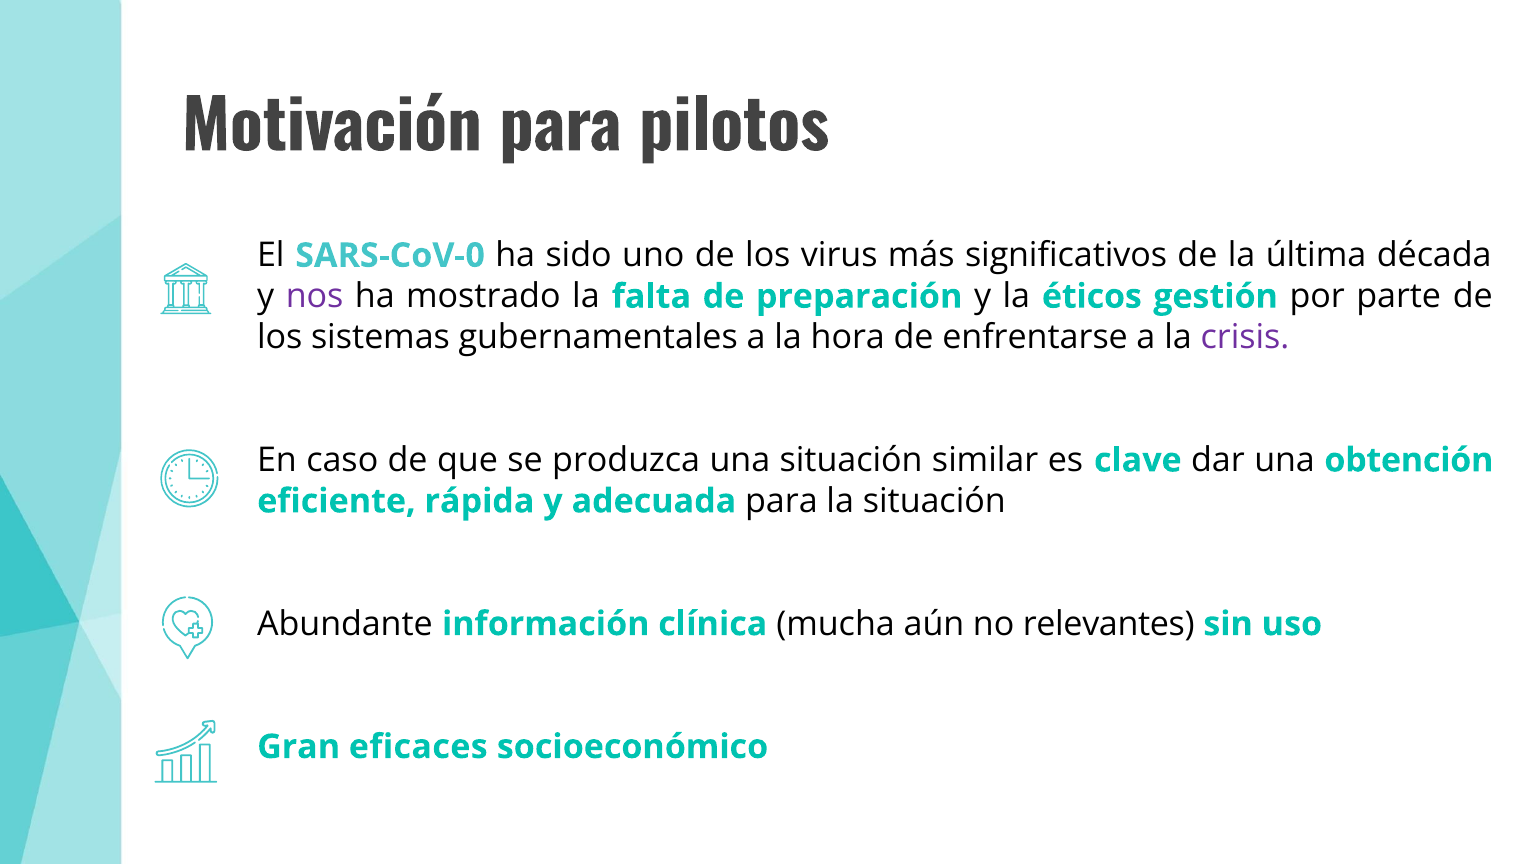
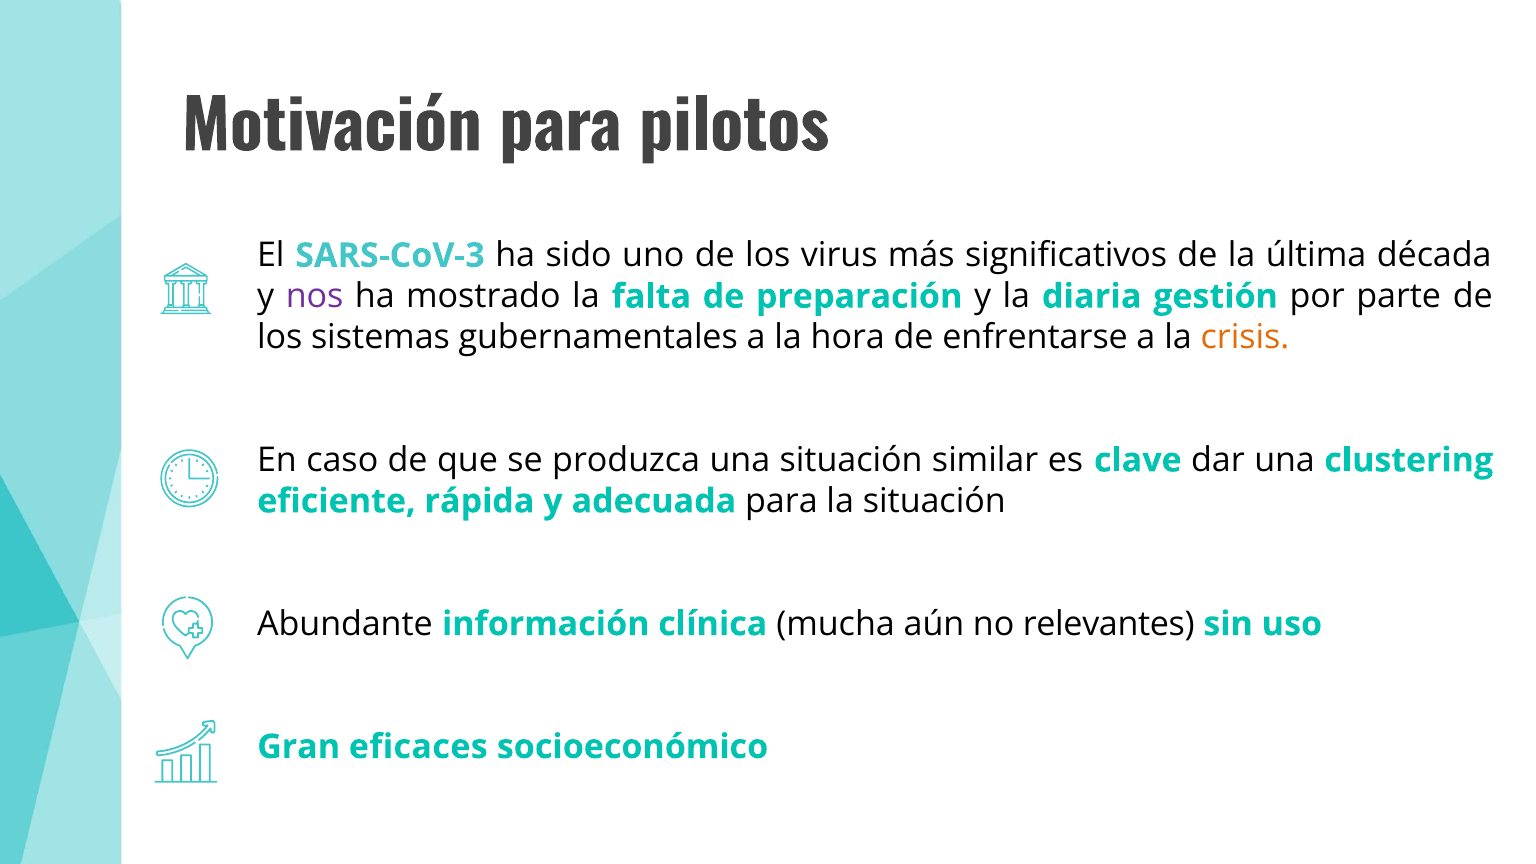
SARS-CoV-0: SARS-CoV-0 -> SARS-CoV-3
éticos: éticos -> diaria
crisis colour: purple -> orange
obtención: obtención -> clustering
